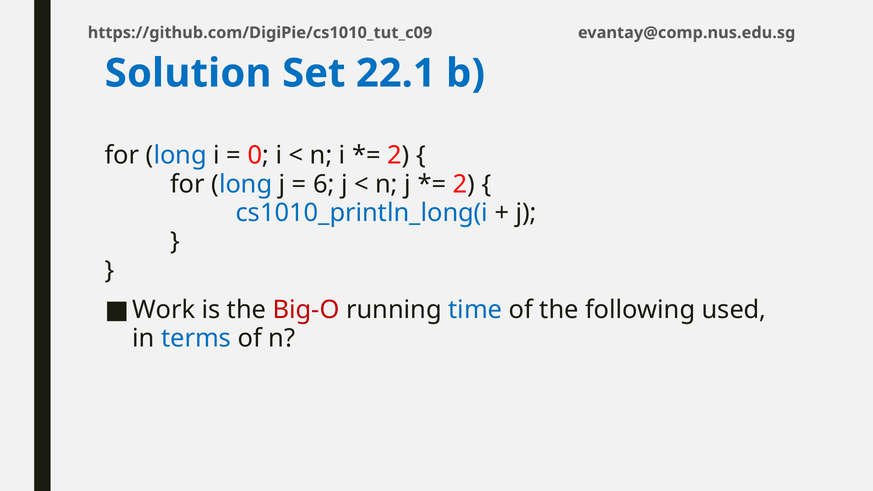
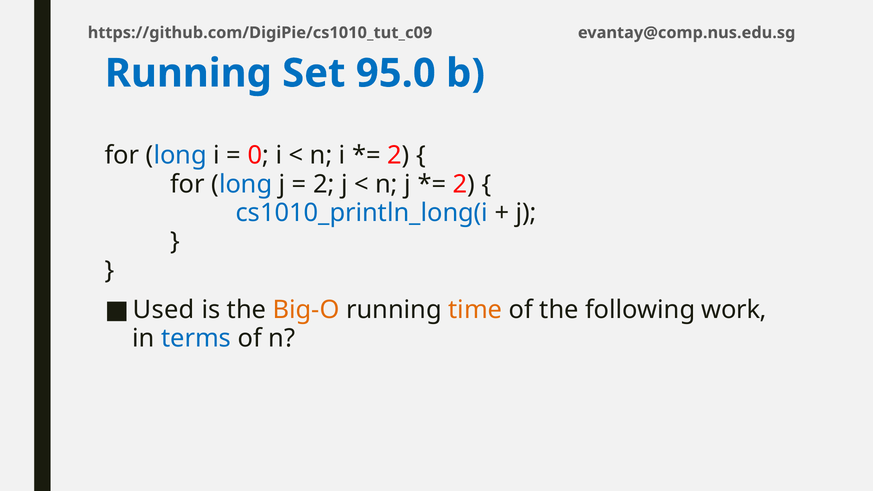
Solution at (188, 73): Solution -> Running
22.1: 22.1 -> 95.0
6 at (324, 184): 6 -> 2
Work: Work -> Used
Big-O colour: red -> orange
time colour: blue -> orange
used: used -> work
